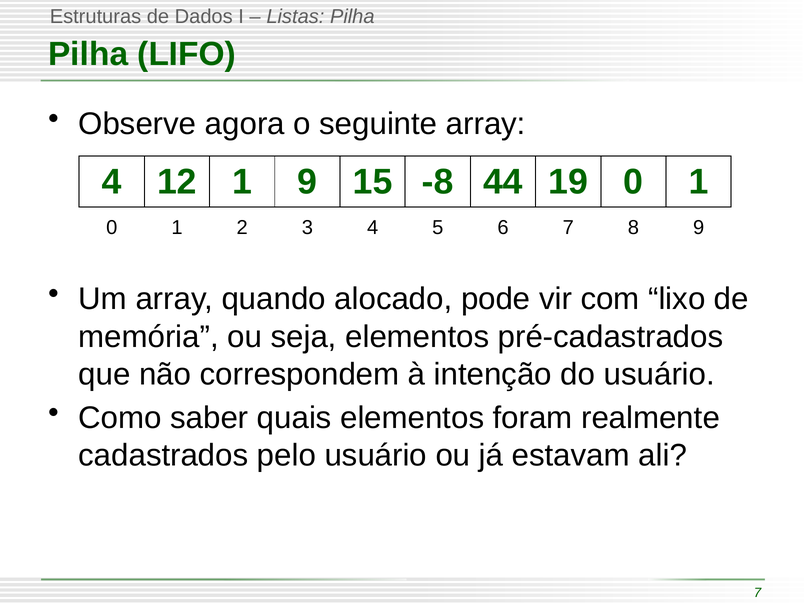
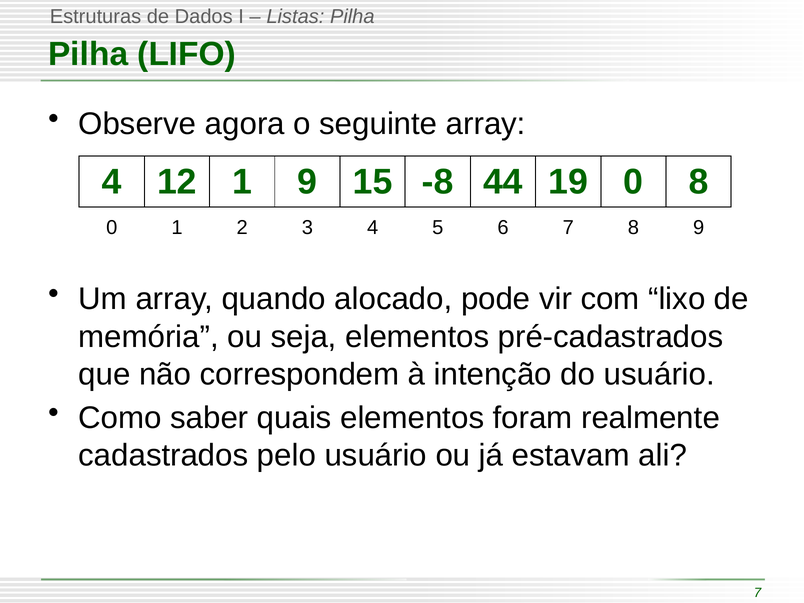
19 0 1: 1 -> 8
